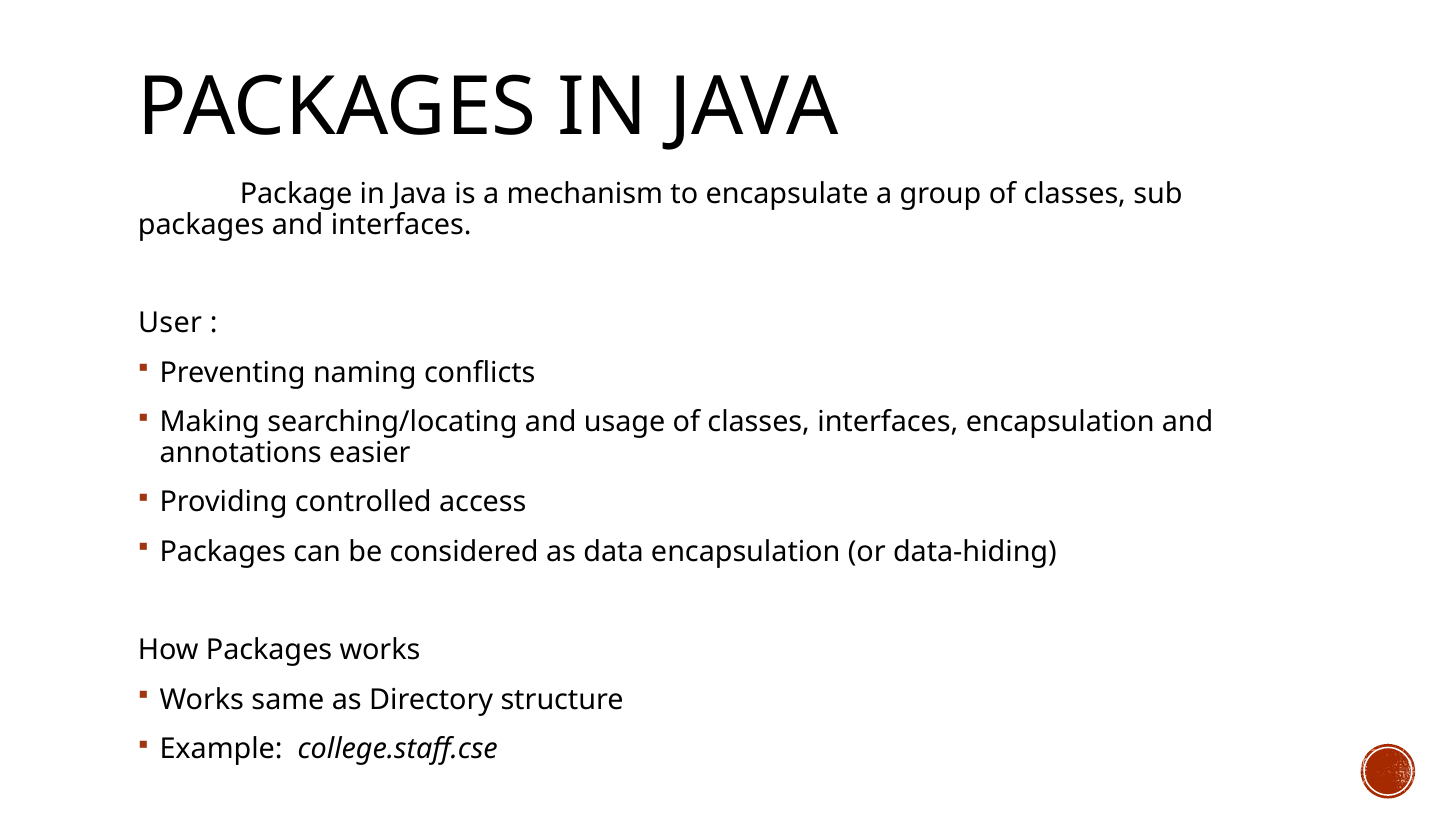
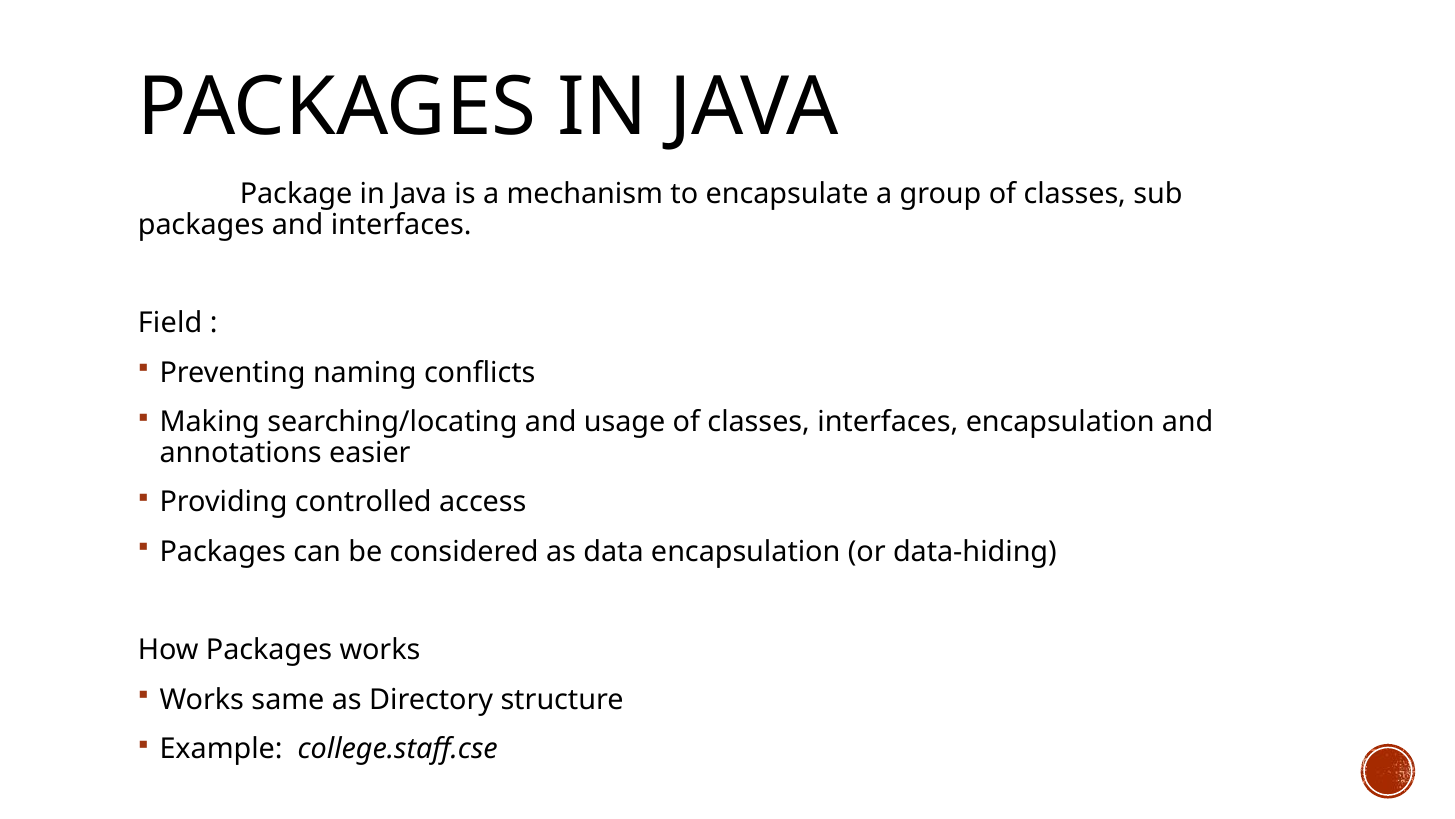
User: User -> Field
